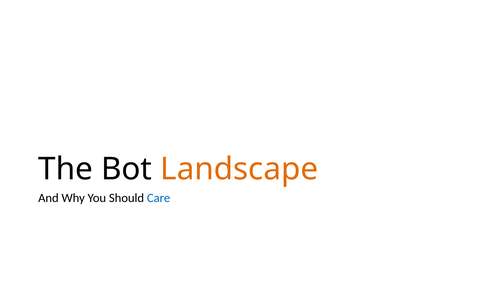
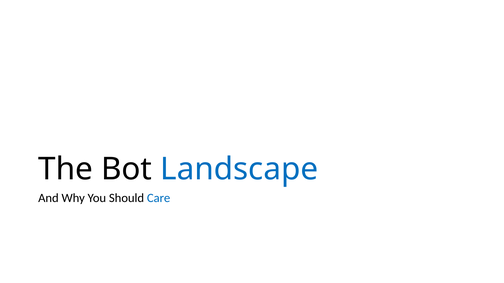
Landscape colour: orange -> blue
